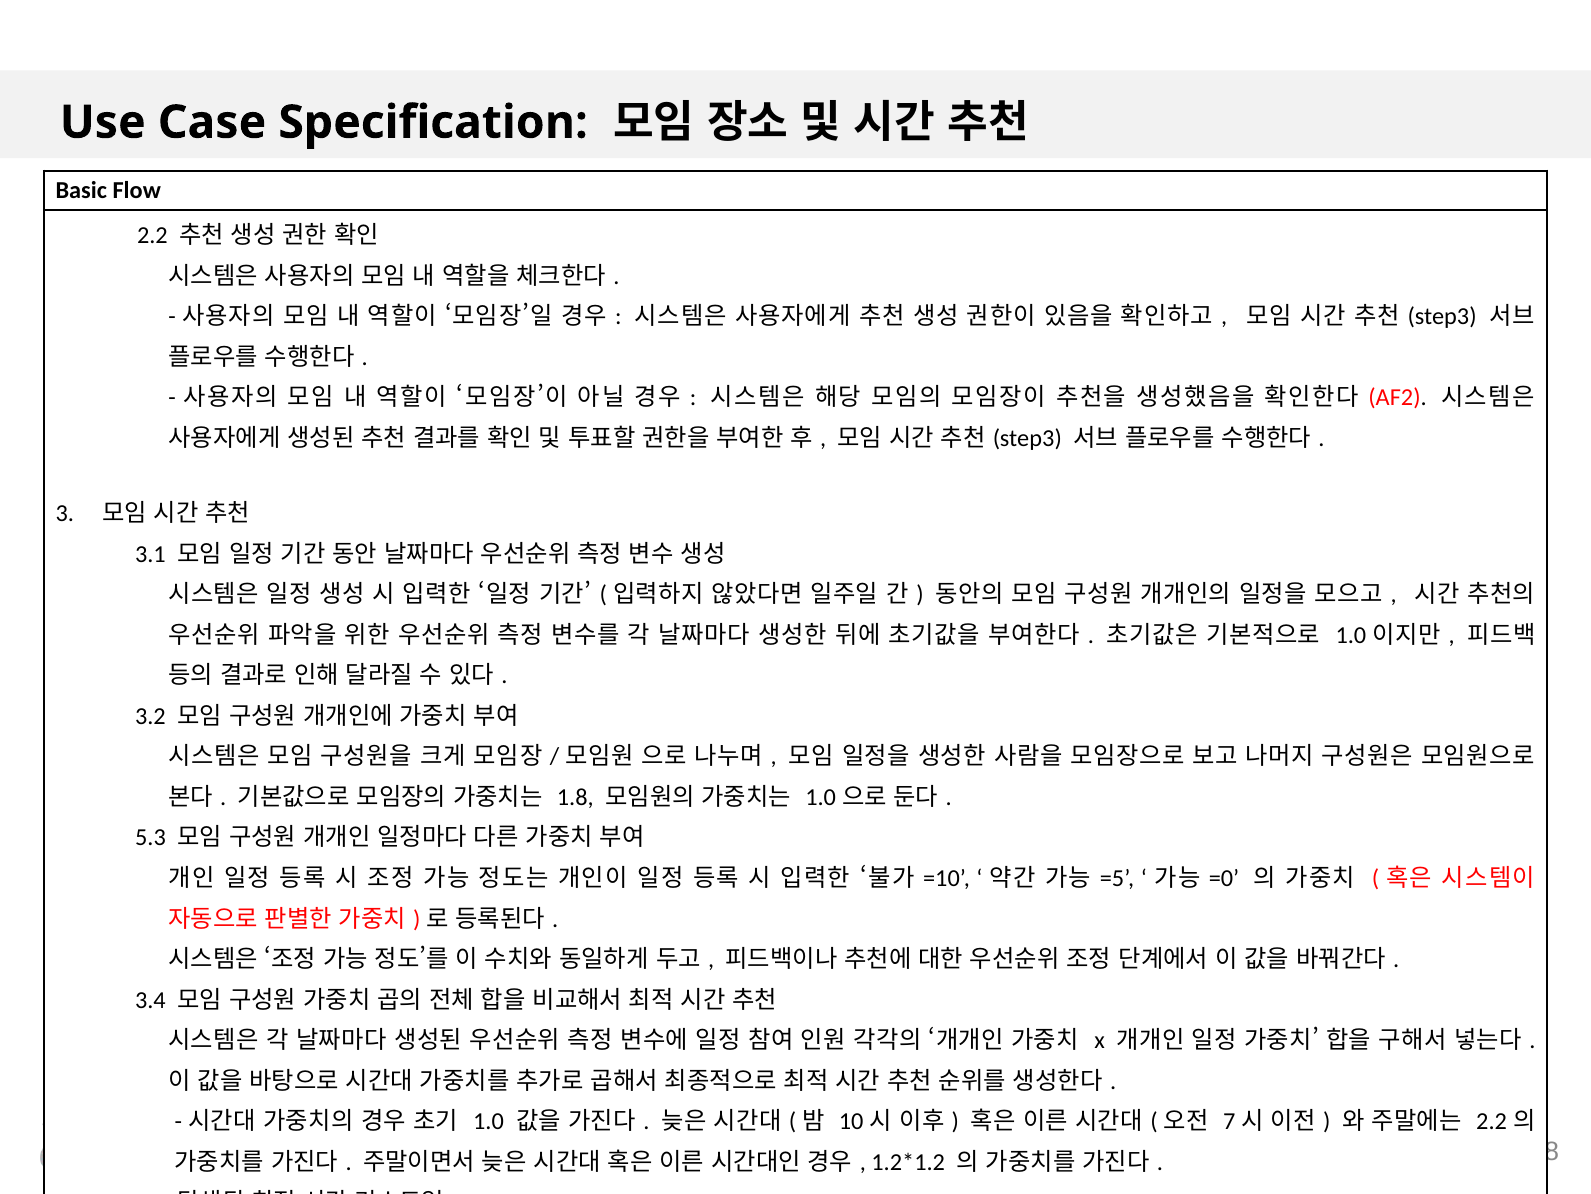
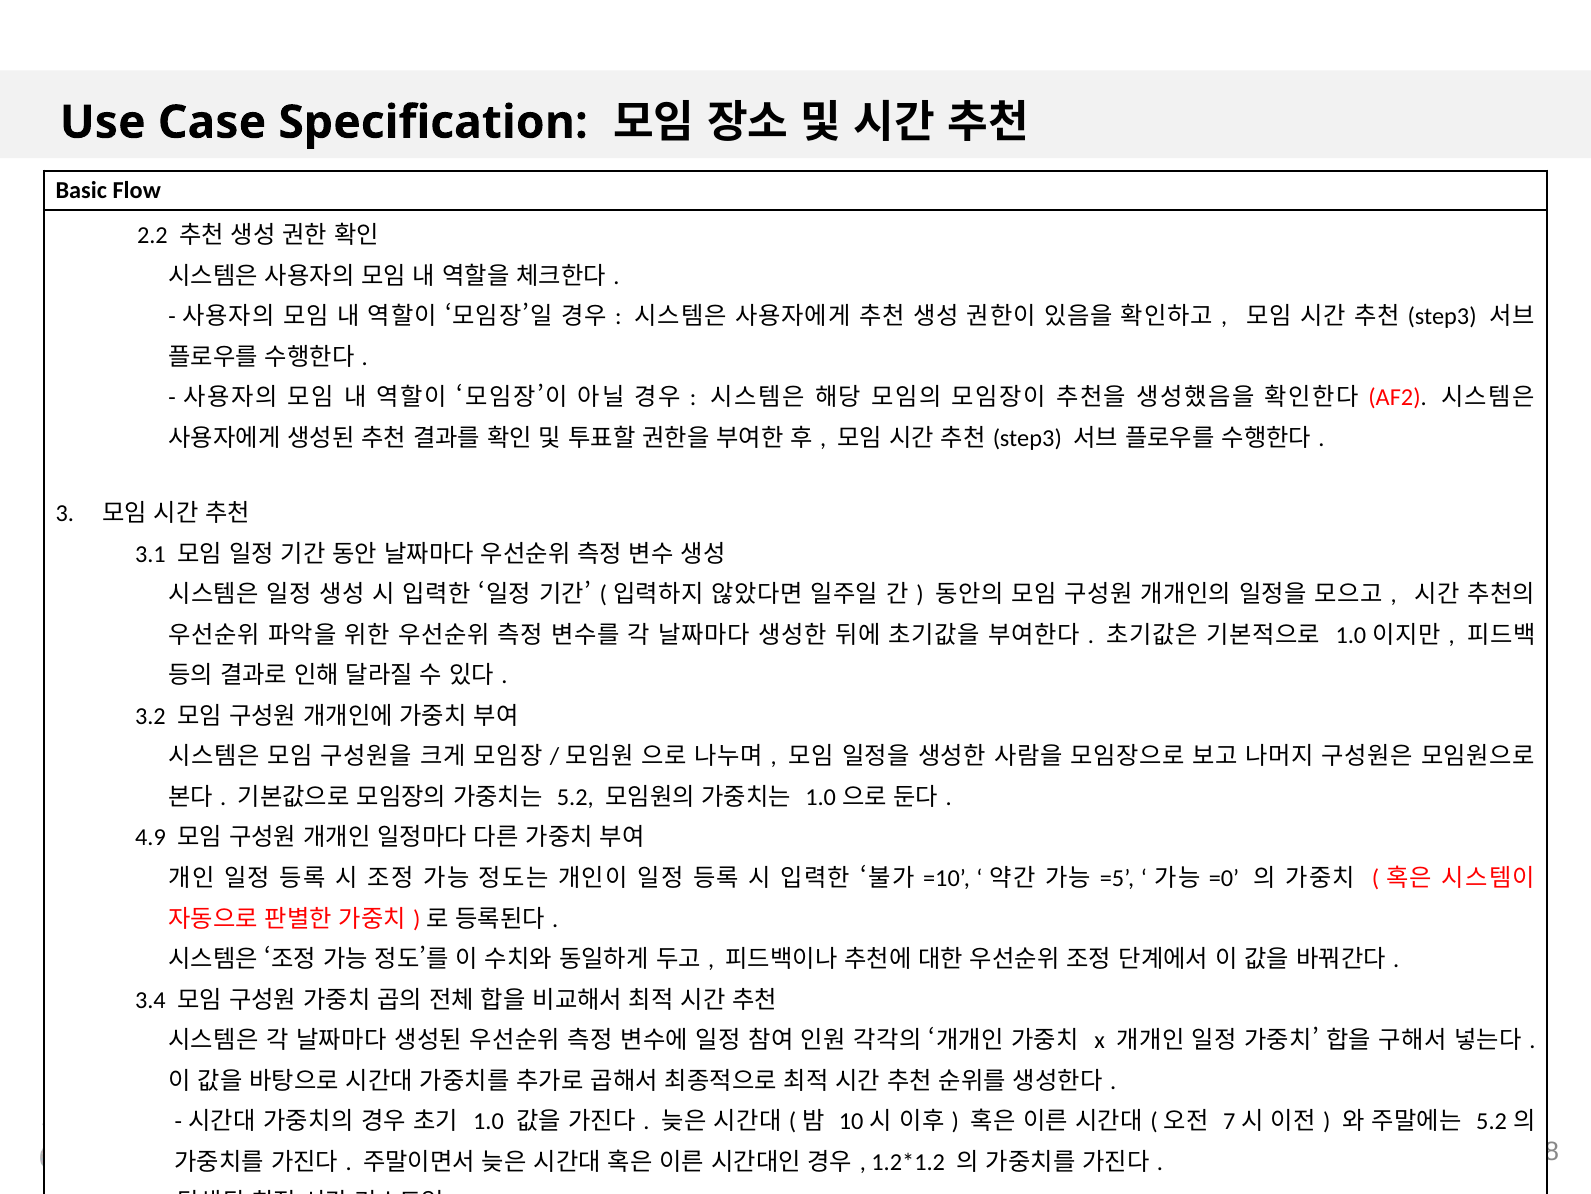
1.8 at (575, 797): 1.8 -> 5.2
5.3: 5.3 -> 4.9
2.2 at (1492, 1121): 2.2 -> 5.2
